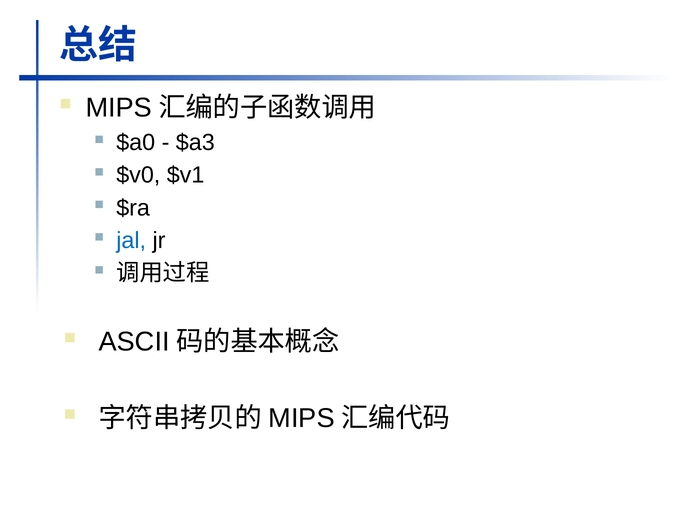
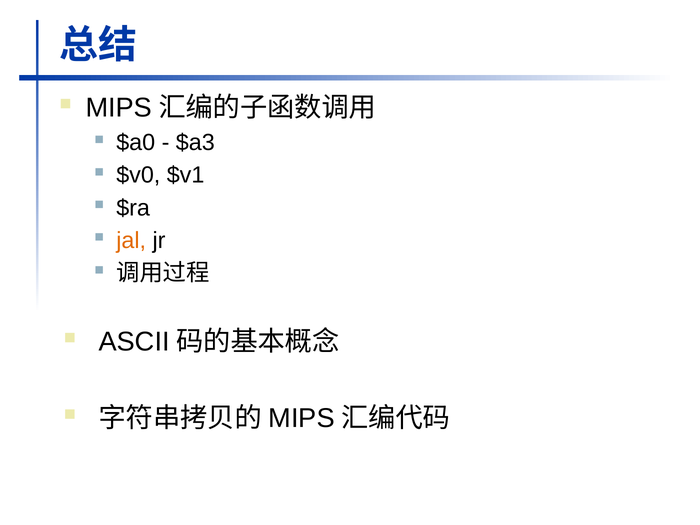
jal colour: blue -> orange
